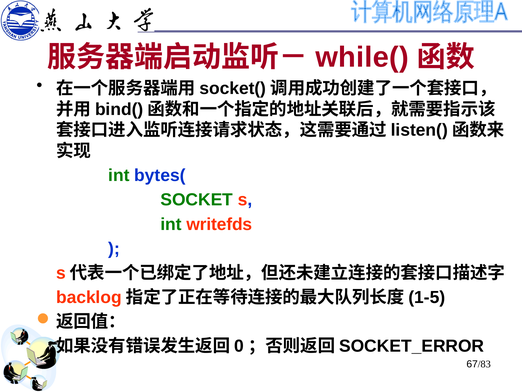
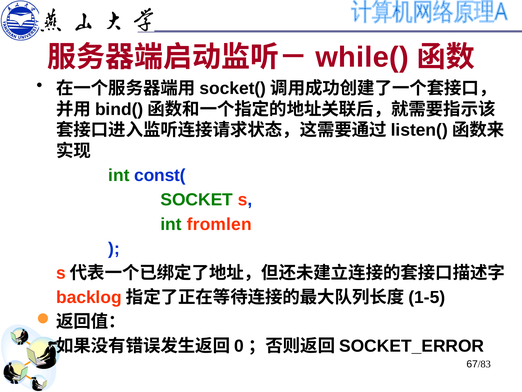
bytes(: bytes( -> const(
writefds: writefds -> fromlen
